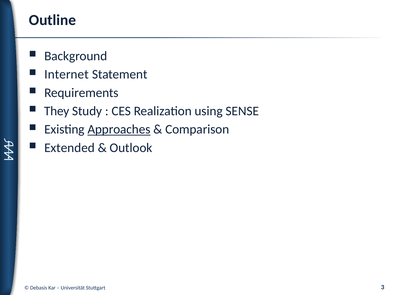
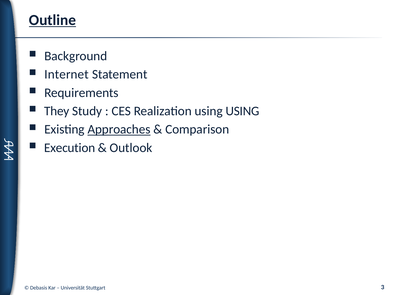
Outline underline: none -> present
using SENSE: SENSE -> USING
Extended: Extended -> Execution
